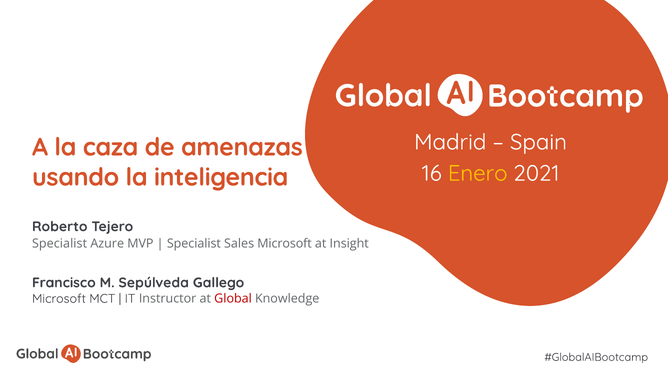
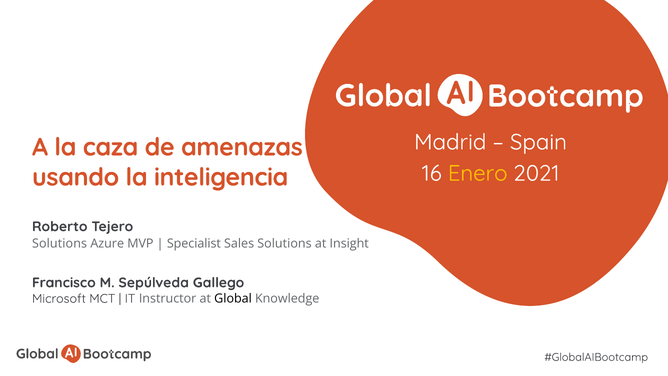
Specialist at (60, 243): Specialist -> Solutions
Sales Microsoft: Microsoft -> Solutions
Global colour: red -> black
